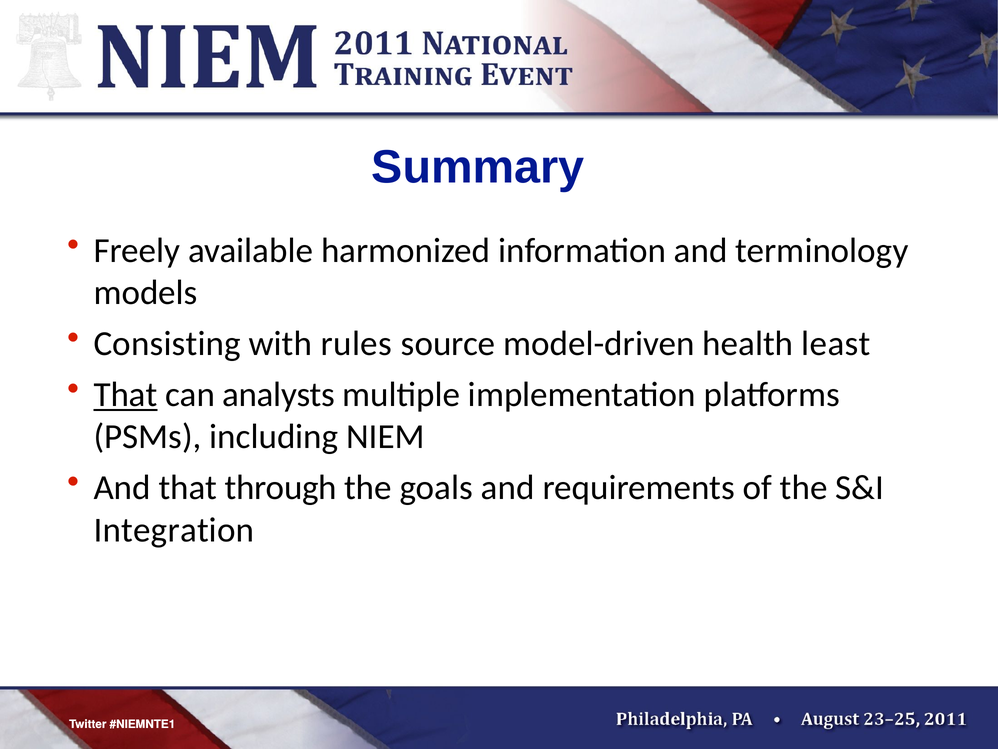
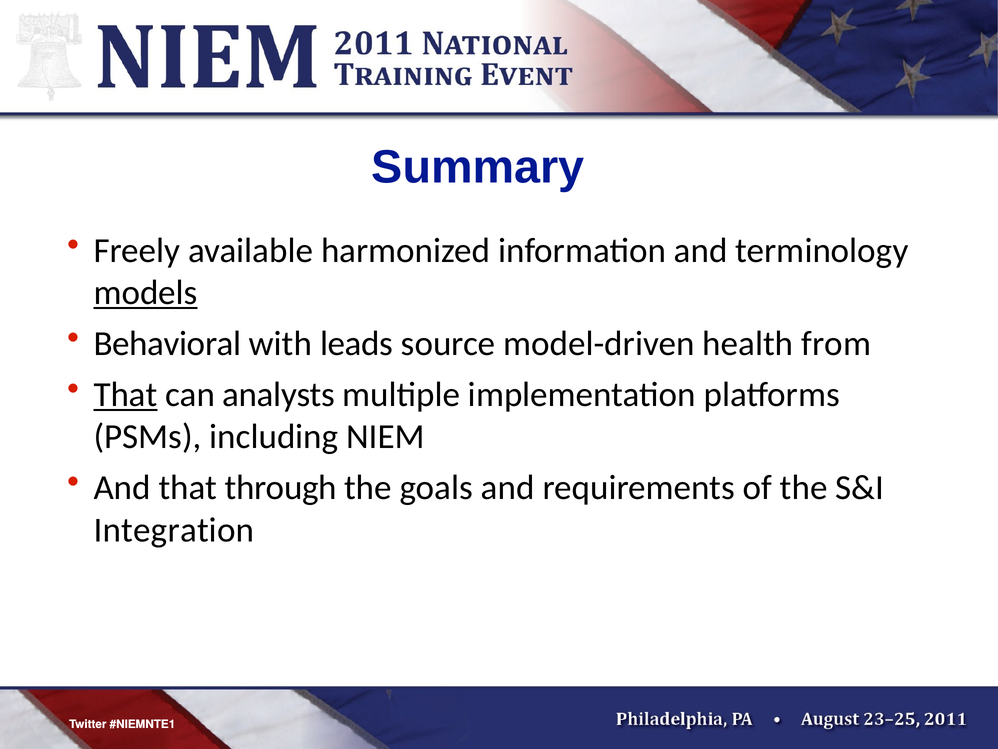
models underline: none -> present
Consisting: Consisting -> Behavioral
rules: rules -> leads
least: least -> from
